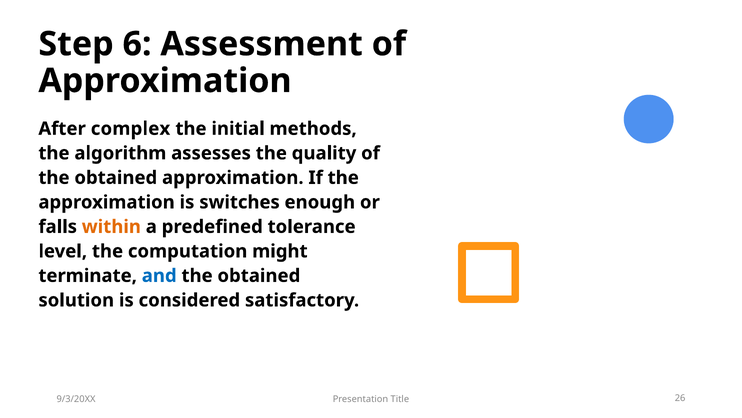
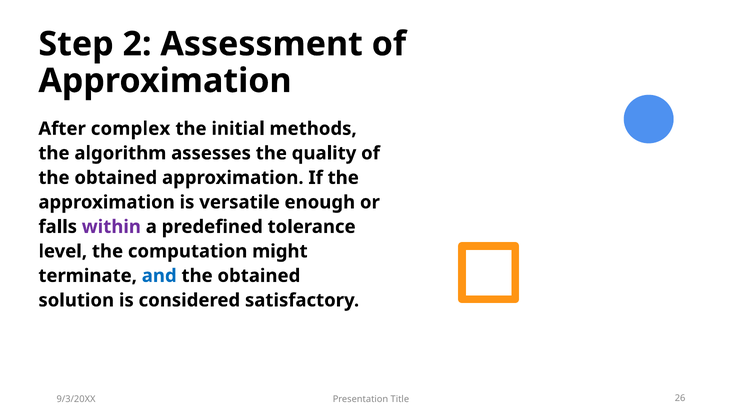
6: 6 -> 2
switches: switches -> versatile
within colour: orange -> purple
